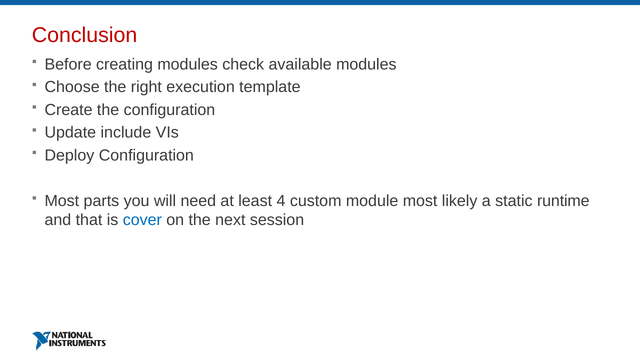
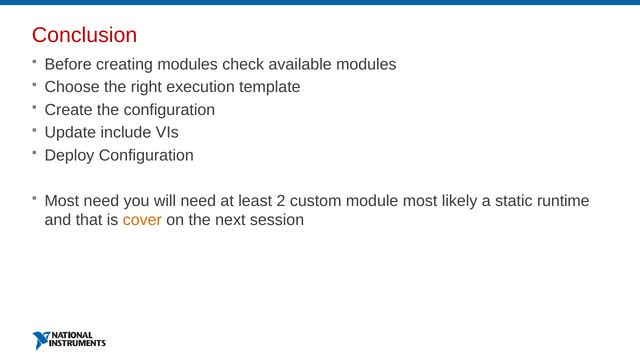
Most parts: parts -> need
4: 4 -> 2
cover colour: blue -> orange
